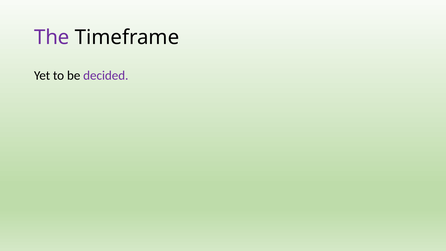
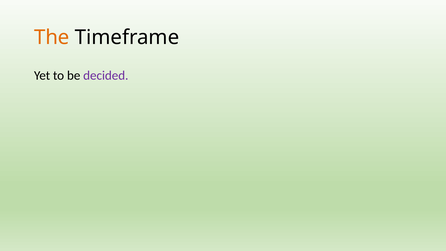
The colour: purple -> orange
